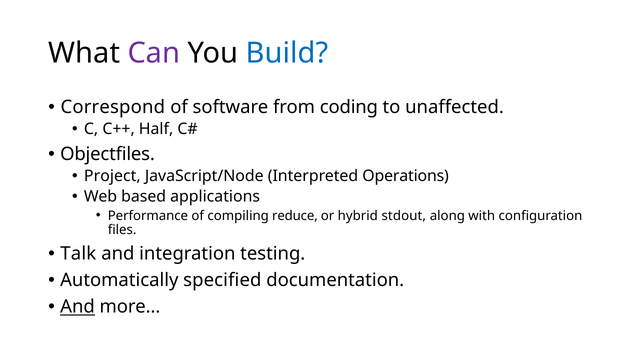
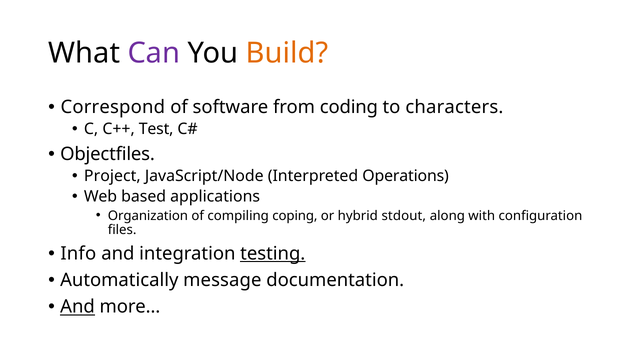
Build colour: blue -> orange
unaffected: unaffected -> characters
Half: Half -> Test
Performance: Performance -> Organization
reduce: reduce -> coping
Talk: Talk -> Info
testing underline: none -> present
specified: specified -> message
